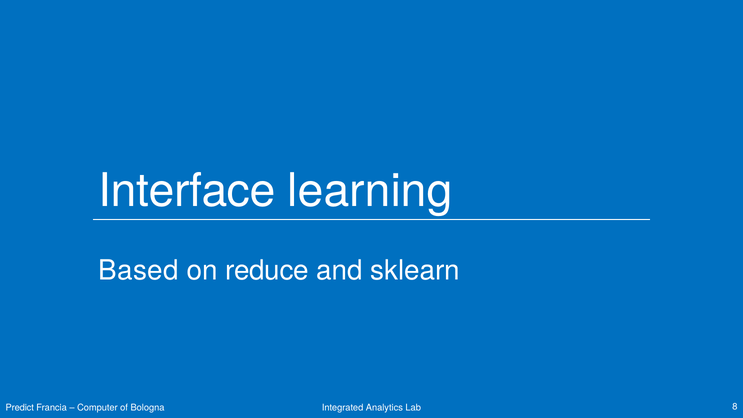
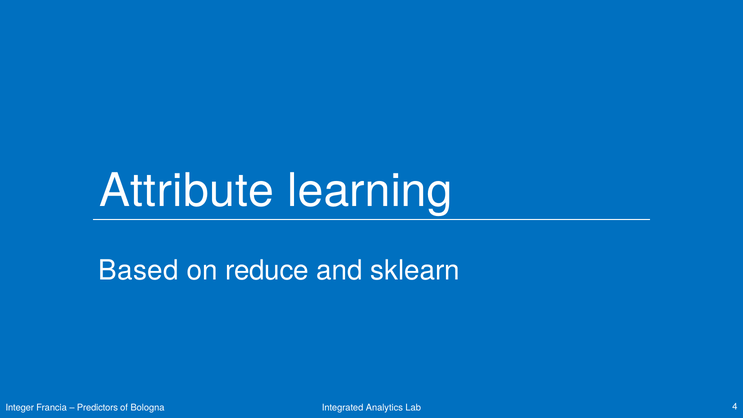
Interface: Interface -> Attribute
Predict: Predict -> Integer
Computer: Computer -> Predictors
8: 8 -> 4
